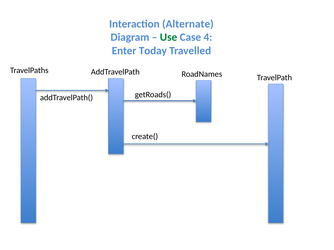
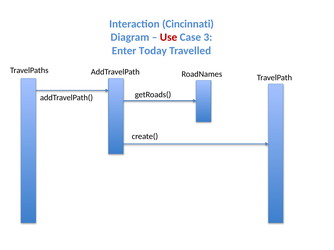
Alternate: Alternate -> Cincinnati
Use colour: green -> red
4: 4 -> 3
